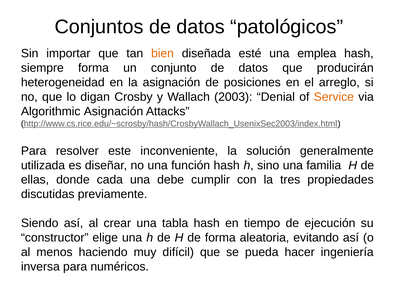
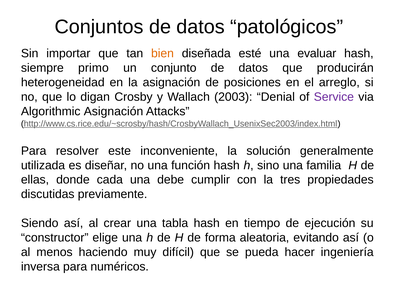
emplea: emplea -> evaluar
siempre forma: forma -> primo
Service colour: orange -> purple
